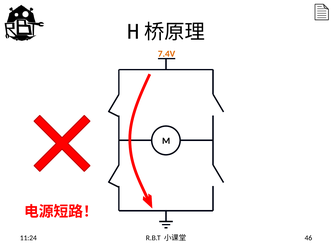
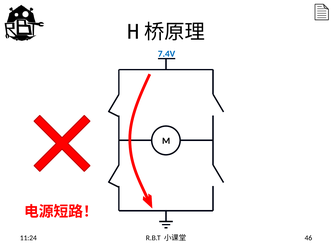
7.4V colour: orange -> blue
